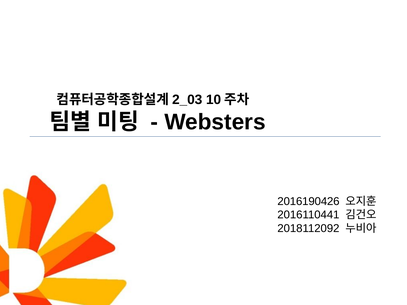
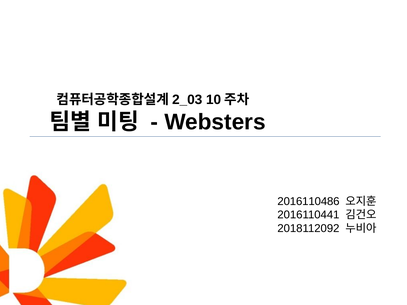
2016190426: 2016190426 -> 2016110486
